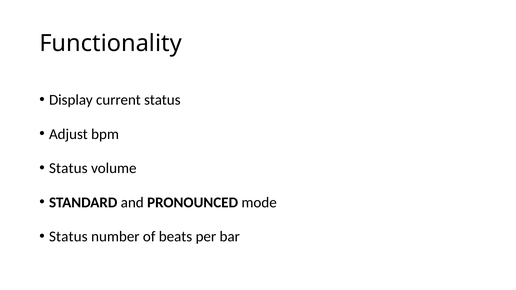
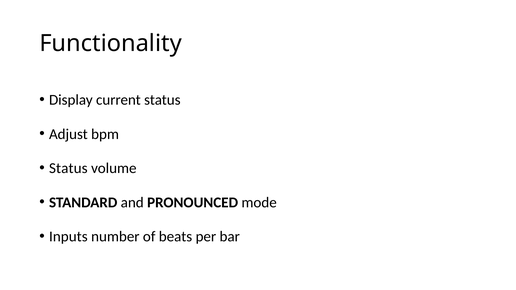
Status at (68, 237): Status -> Inputs
